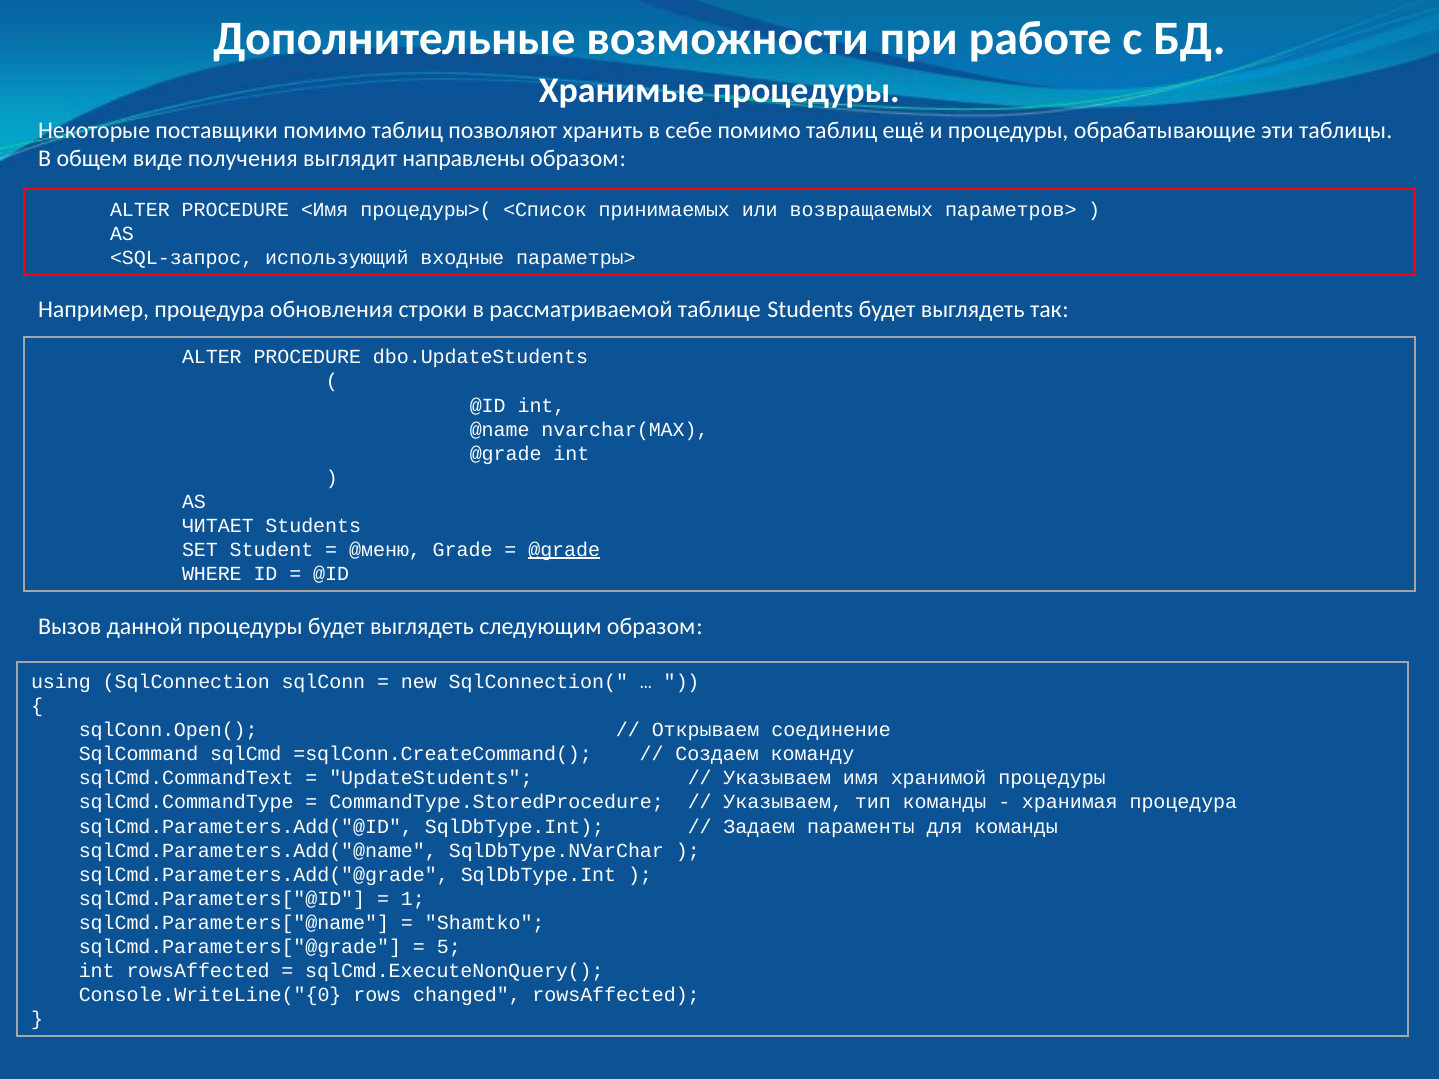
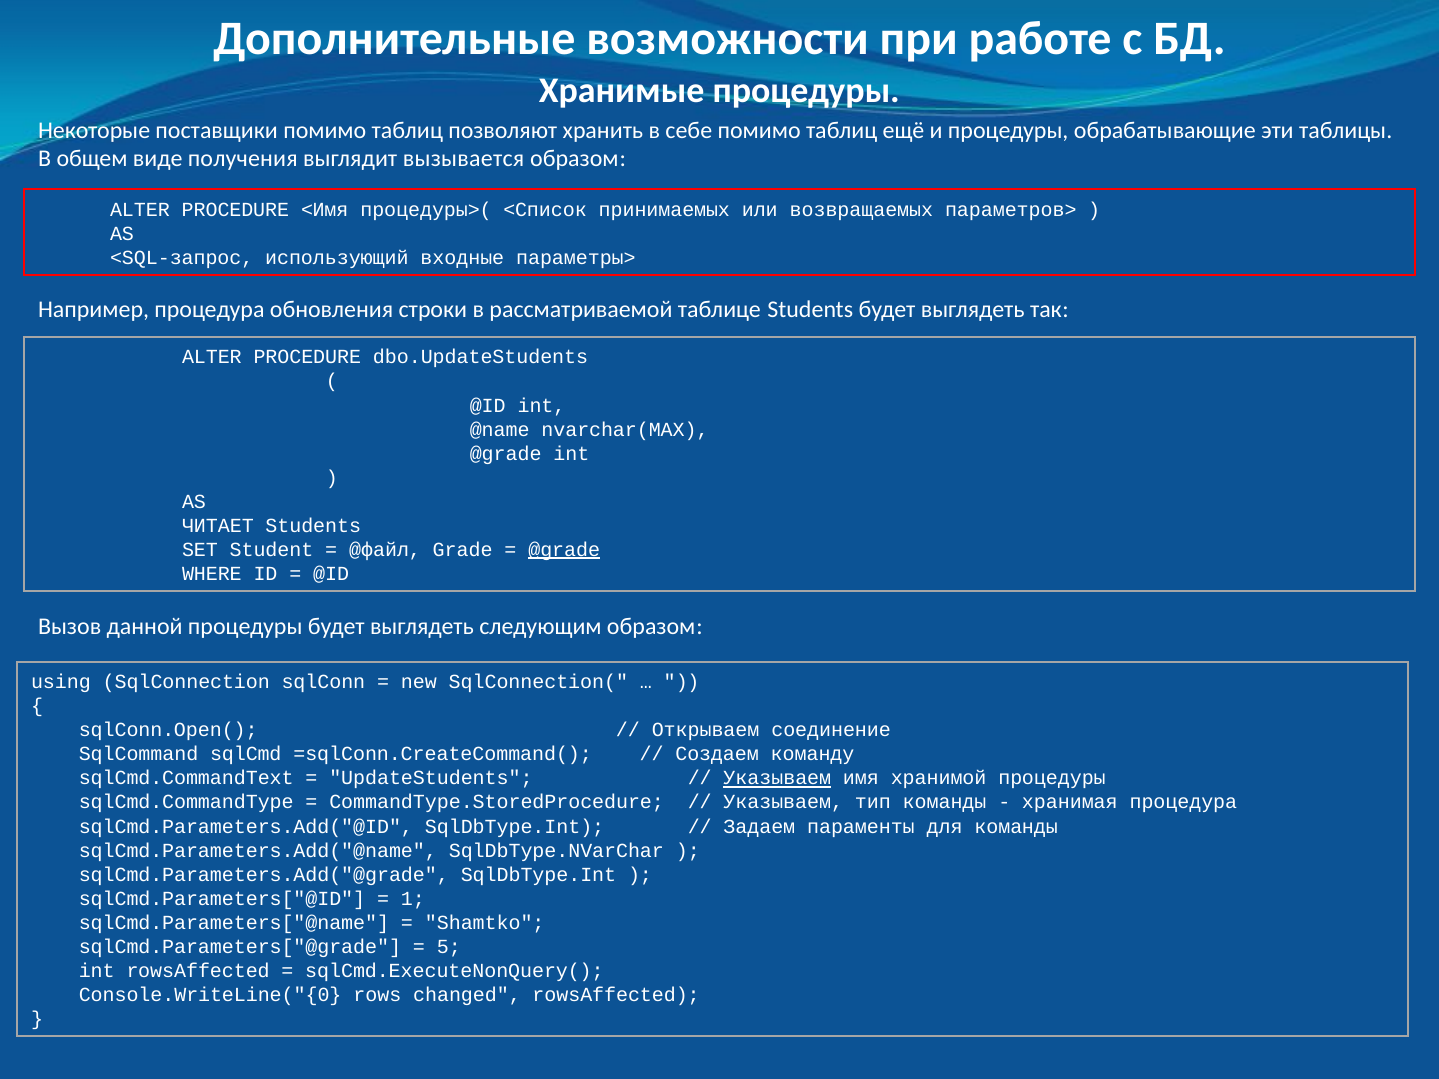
направлены: направлены -> вызывается
@меню: @меню -> @файл
Указываем at (777, 779) underline: none -> present
